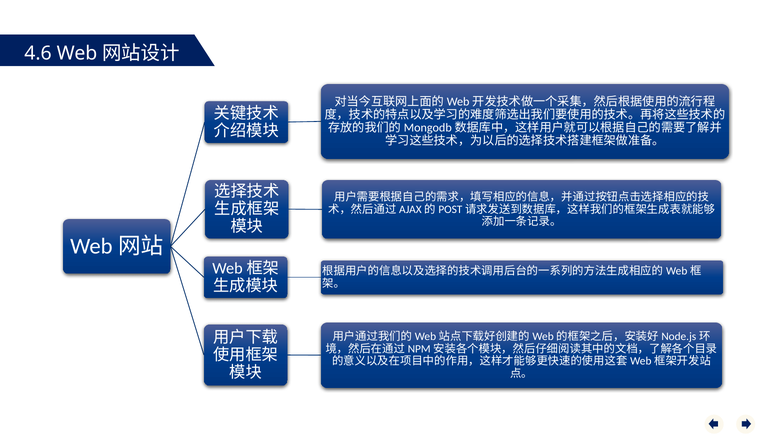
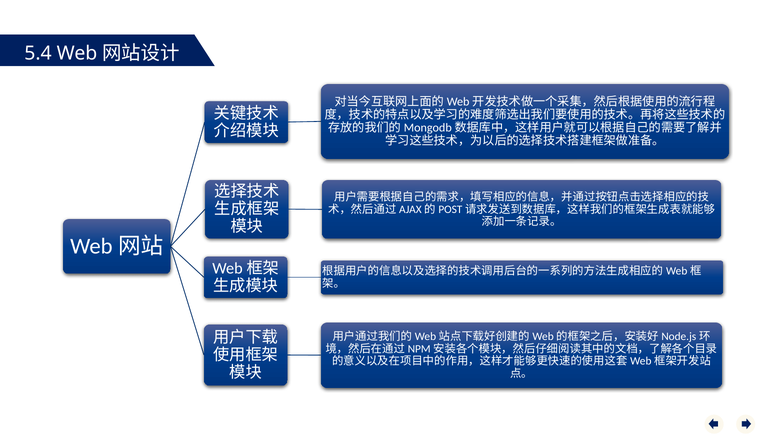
4.6: 4.6 -> 5.4
